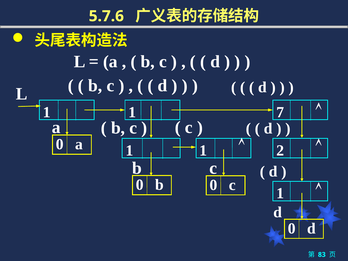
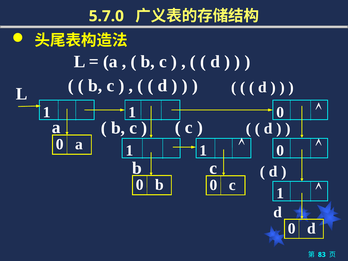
5.7.6: 5.7.6 -> 5.7.0
7 at (280, 112): 7 -> 0
2 at (280, 150): 2 -> 0
